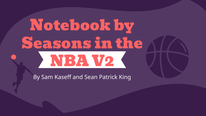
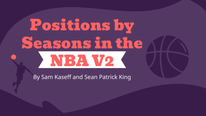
Notebook: Notebook -> Positions
